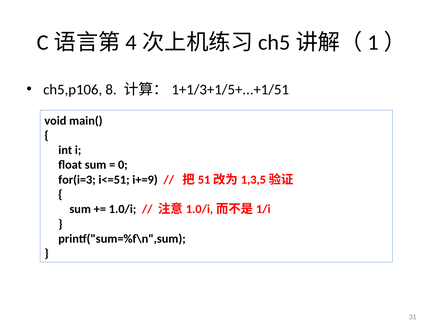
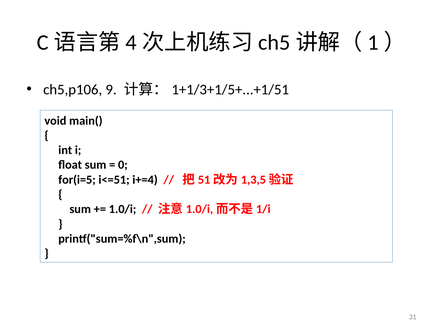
8: 8 -> 9
for(i=3: for(i=3 -> for(i=5
i+=9: i+=9 -> i+=4
